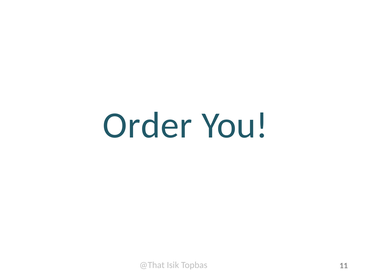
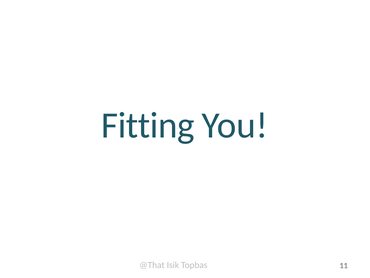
Order: Order -> Fitting
